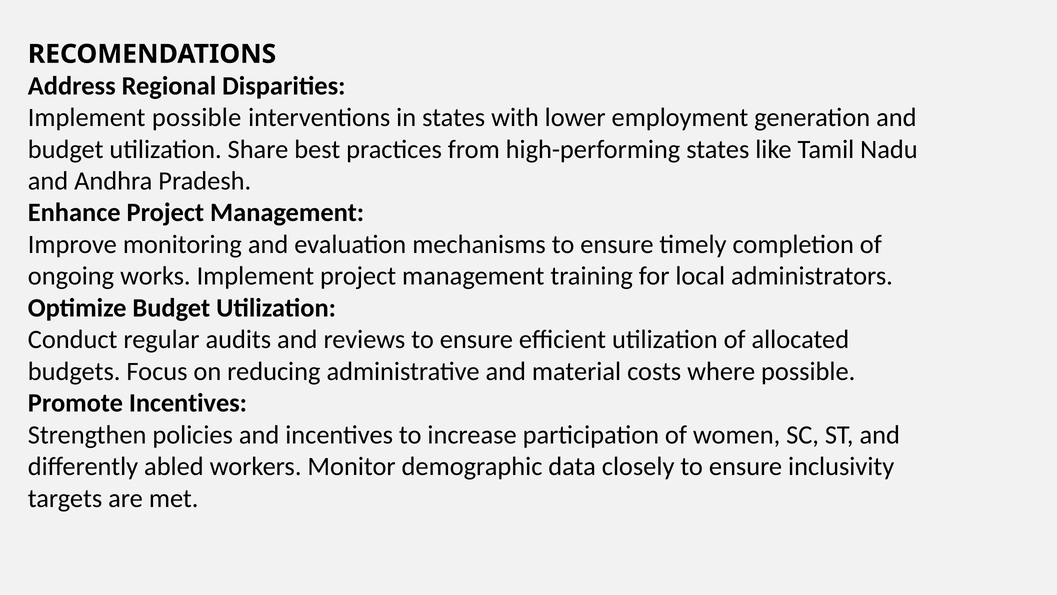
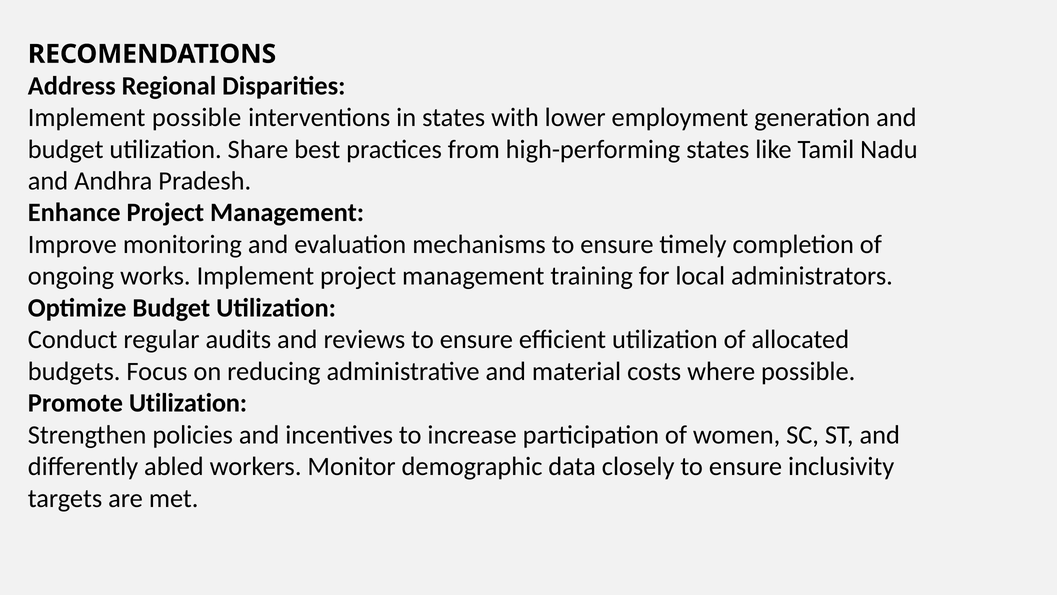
Promote Incentives: Incentives -> Utilization
